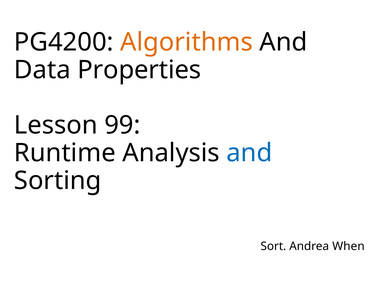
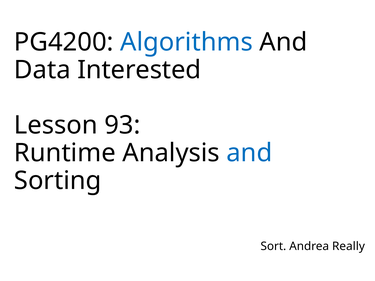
Algorithms colour: orange -> blue
Properties: Properties -> Interested
99: 99 -> 93
When: When -> Really
